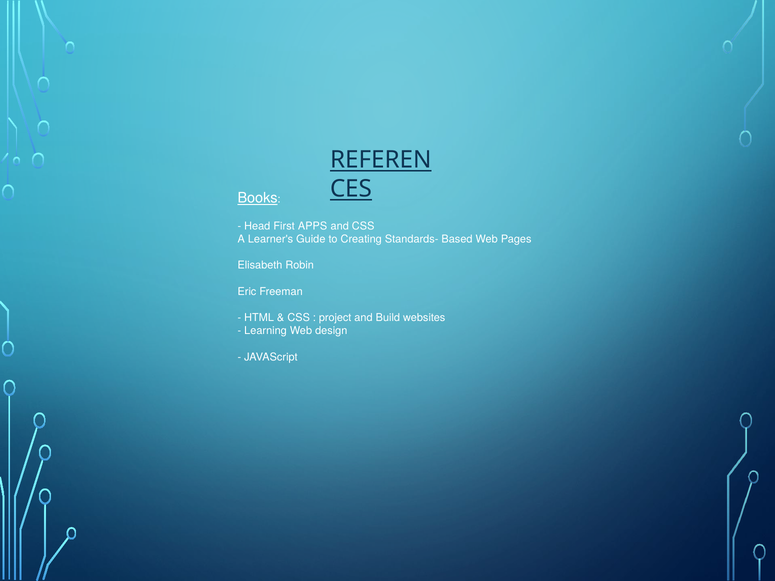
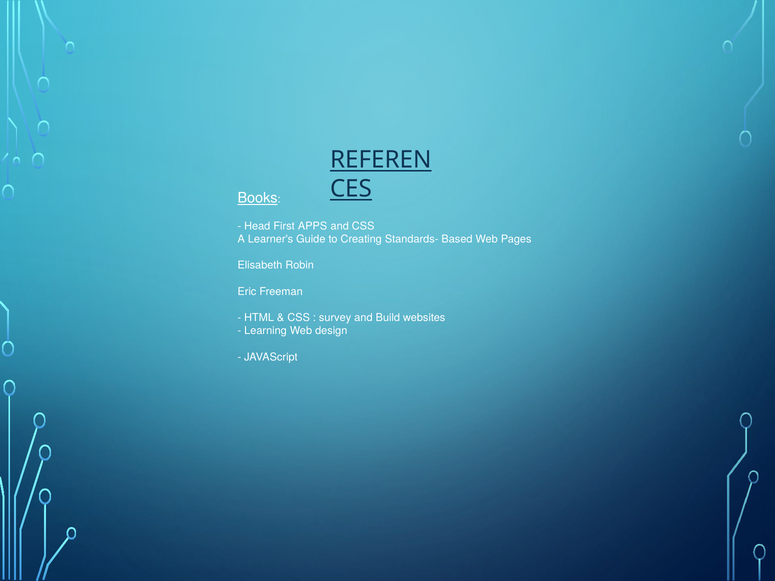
project: project -> survey
